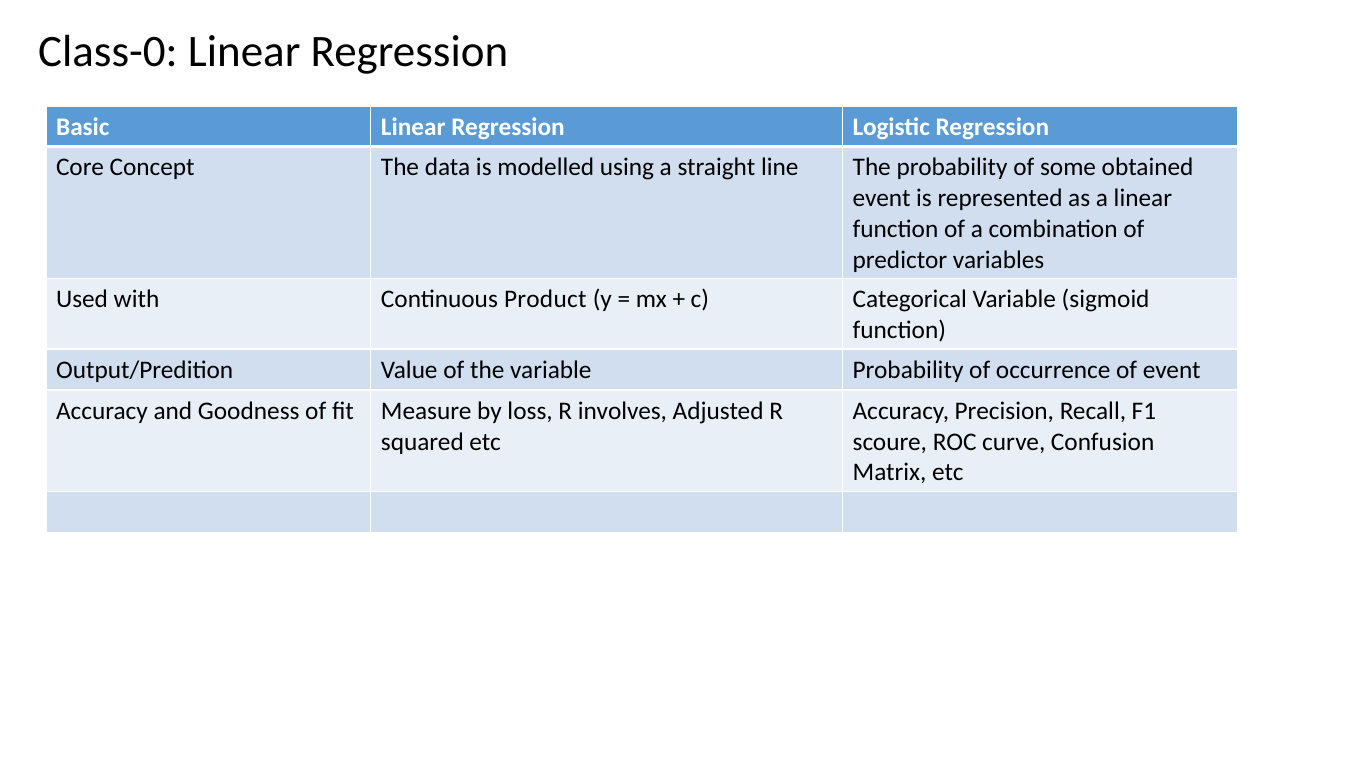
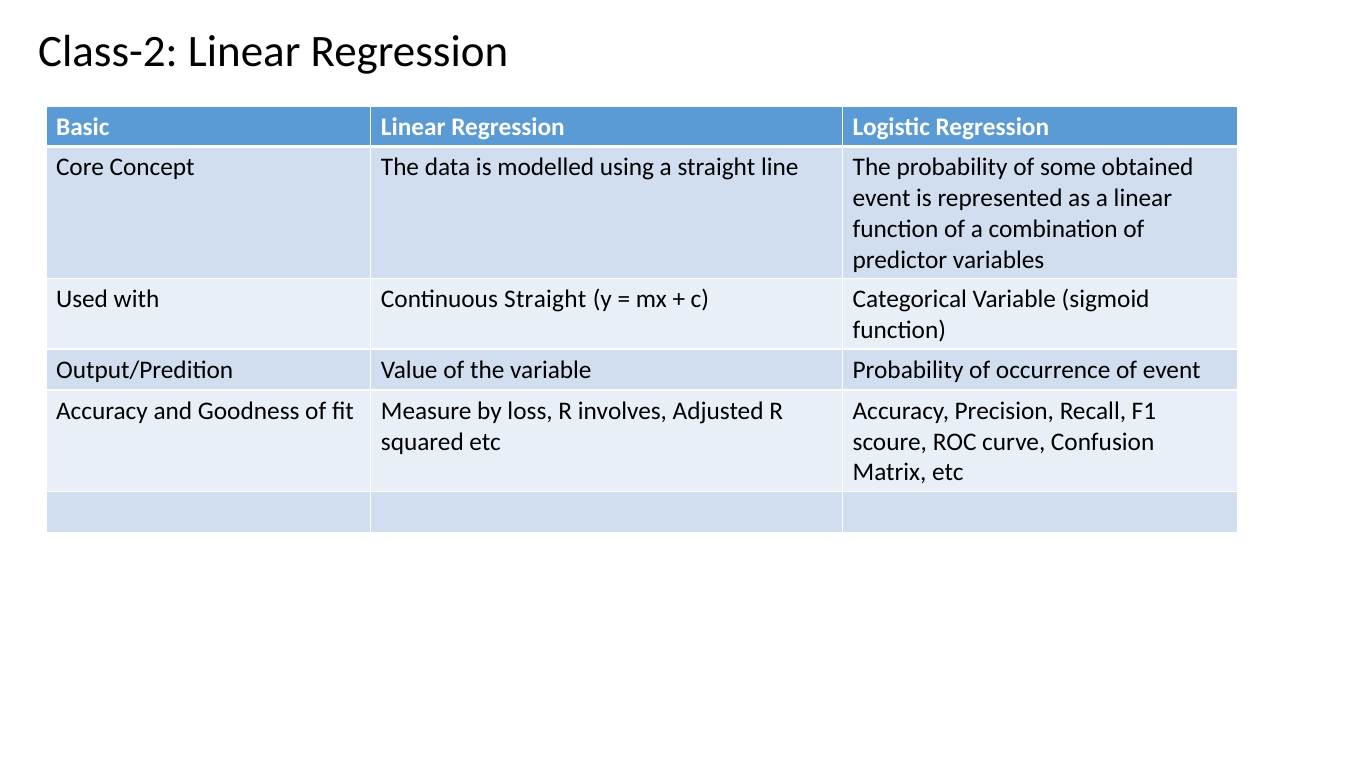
Class-0: Class-0 -> Class-2
Continuous Product: Product -> Straight
